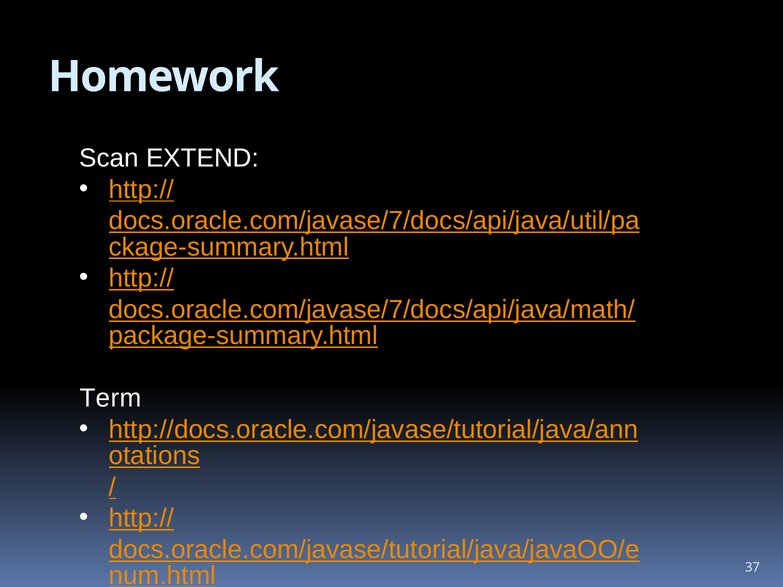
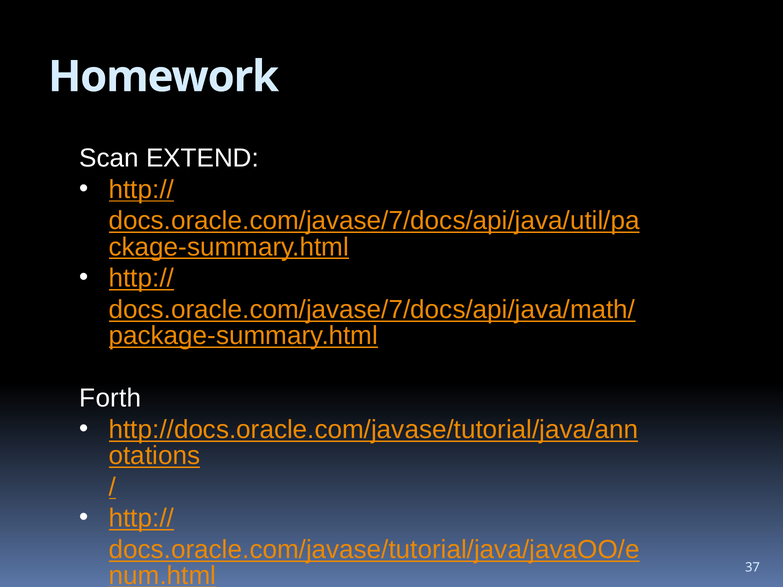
Term: Term -> Forth
